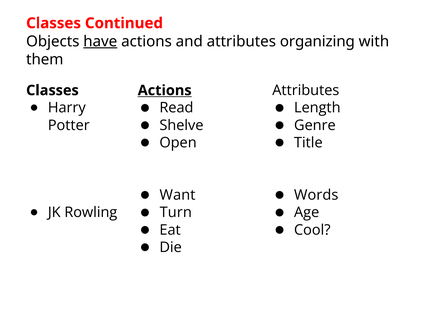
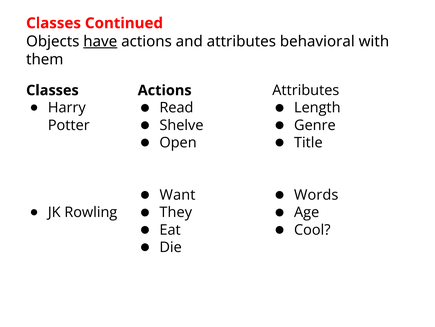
organizing: organizing -> behavioral
Actions at (165, 90) underline: present -> none
Turn: Turn -> They
